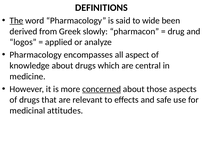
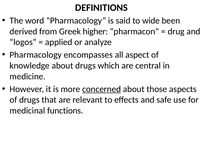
The underline: present -> none
slowly: slowly -> higher
attitudes: attitudes -> functions
